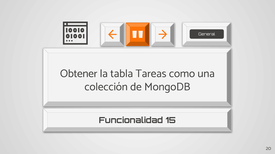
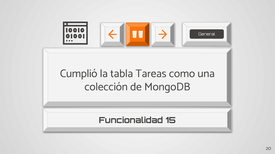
Obtener: Obtener -> Cumplió
